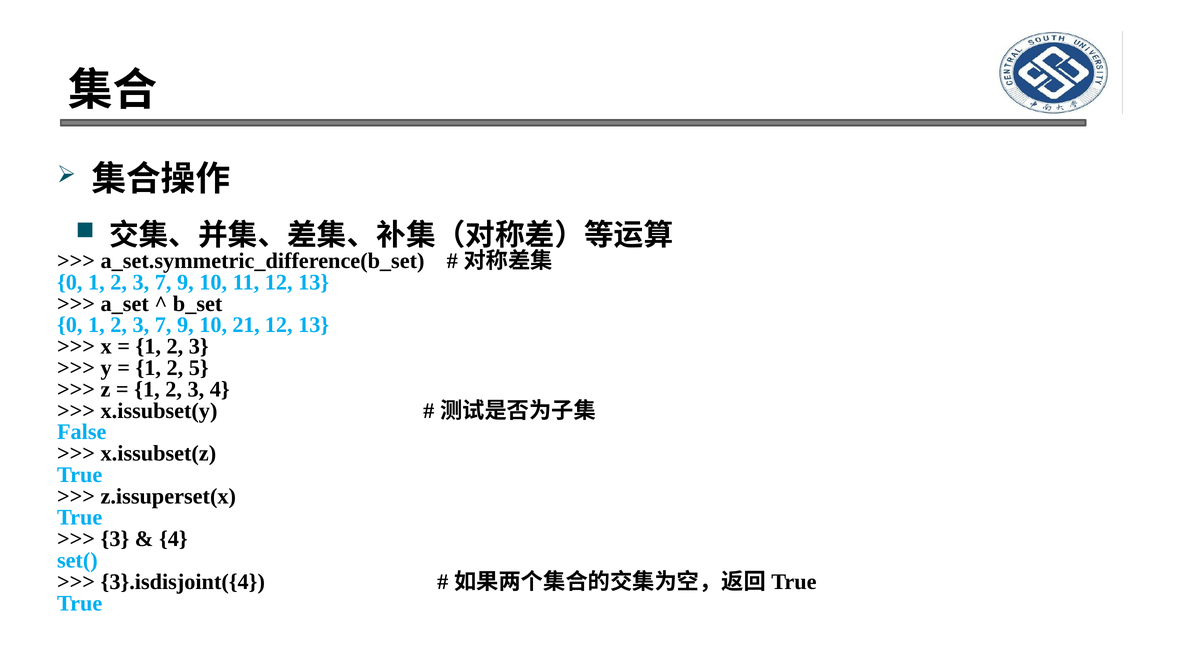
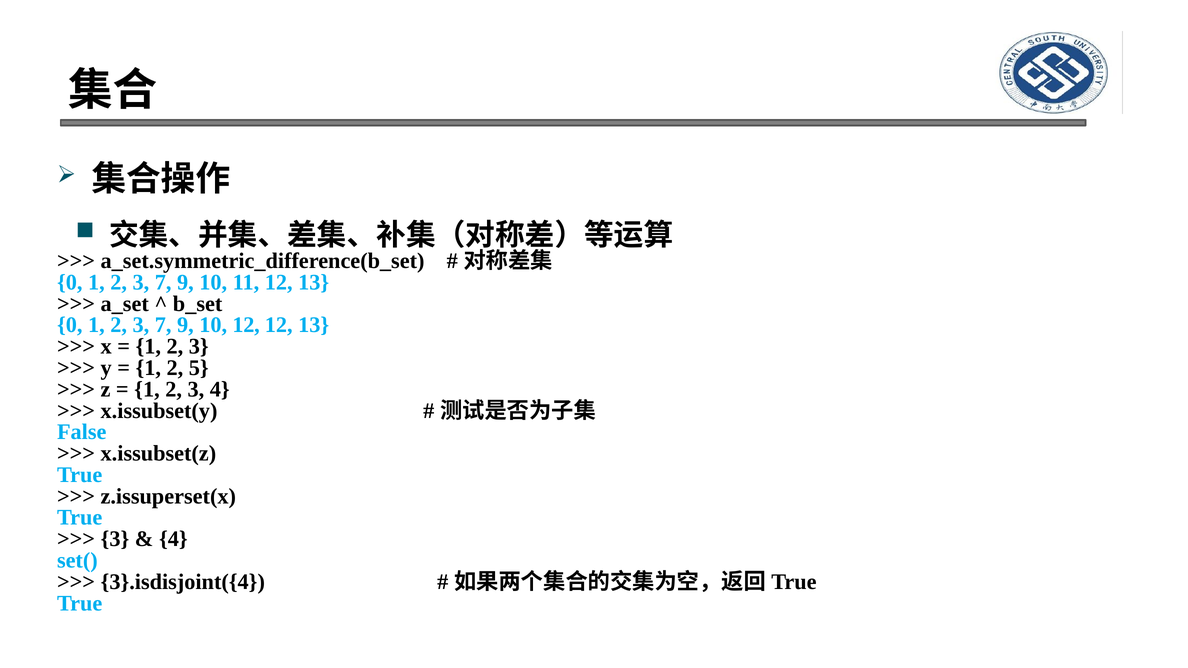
10 21: 21 -> 12
